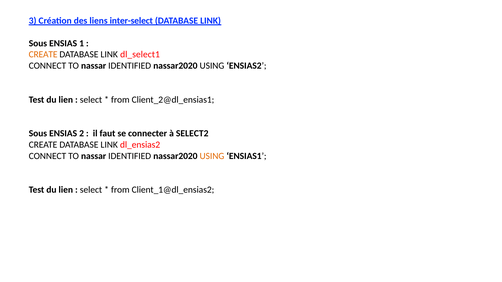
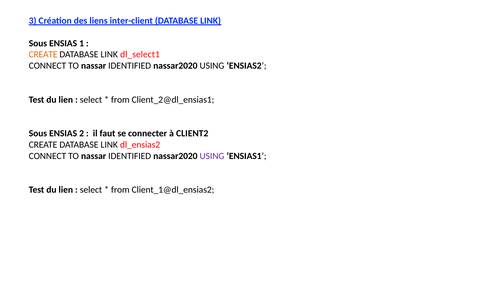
inter-select: inter-select -> inter-client
SELECT2: SELECT2 -> CLIENT2
USING at (212, 156) colour: orange -> purple
